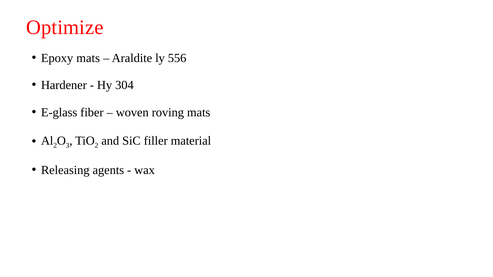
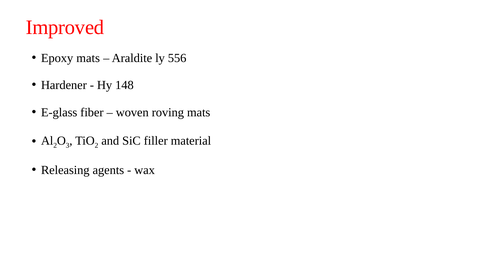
Optimize: Optimize -> Improved
304: 304 -> 148
